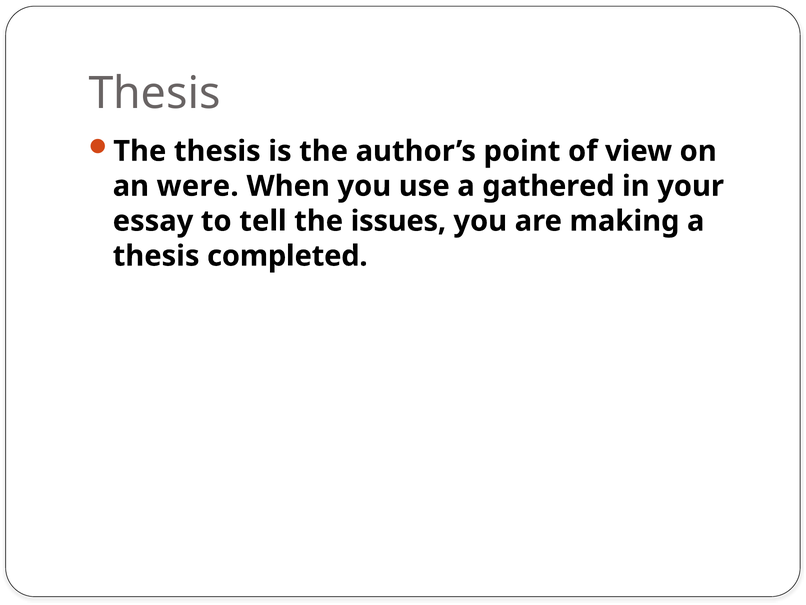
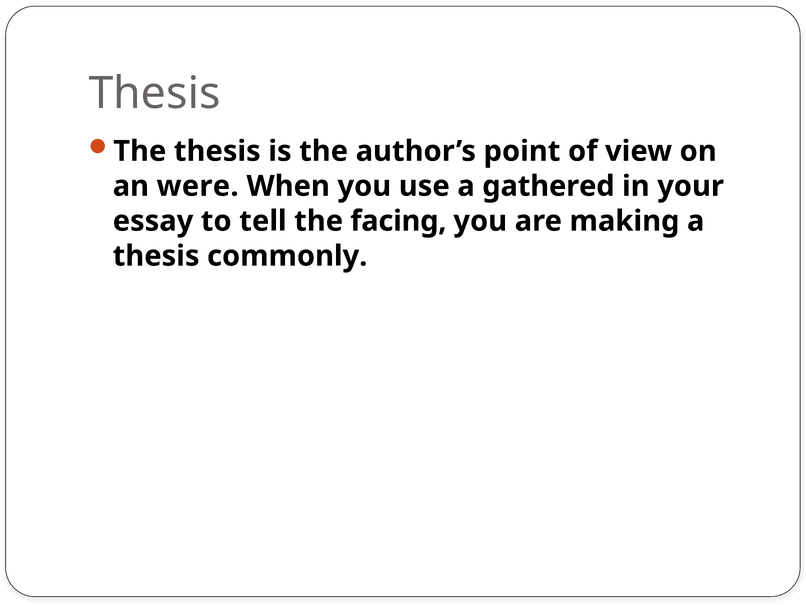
issues: issues -> facing
completed: completed -> commonly
